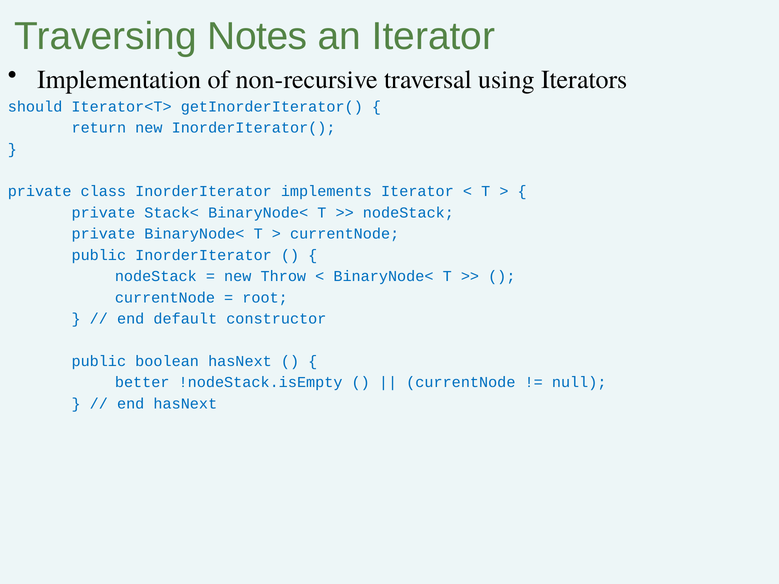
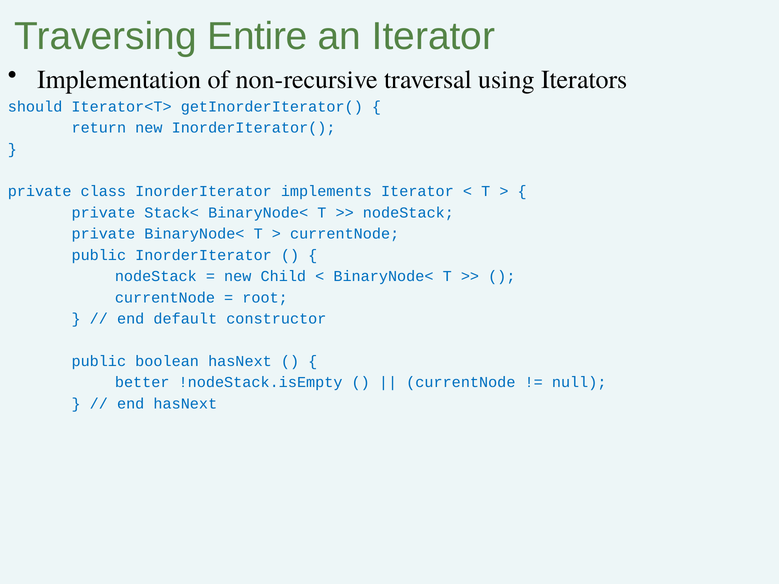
Notes: Notes -> Entire
Throw: Throw -> Child
